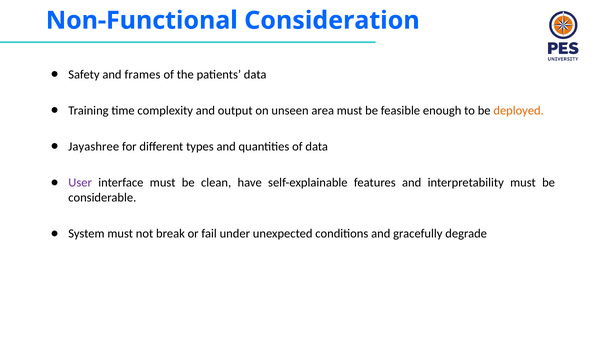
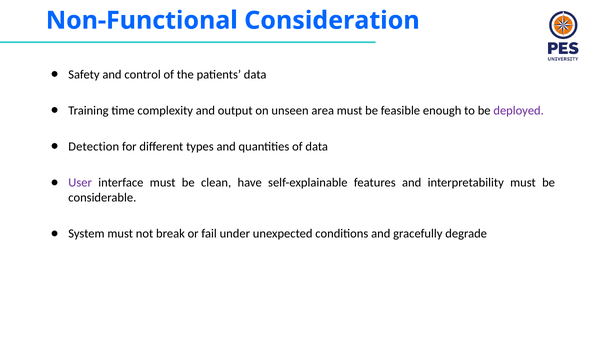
frames: frames -> control
deployed colour: orange -> purple
Jayashree: Jayashree -> Detection
